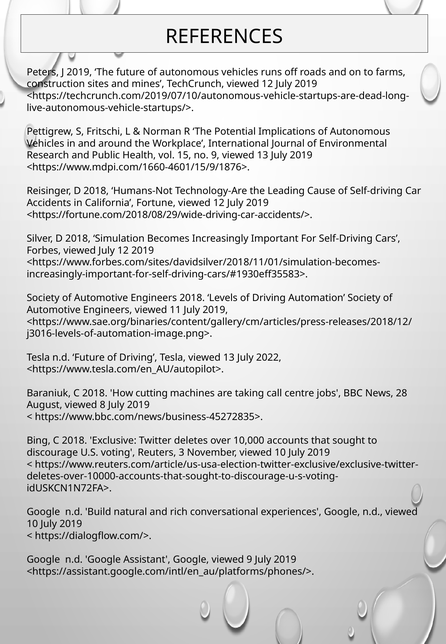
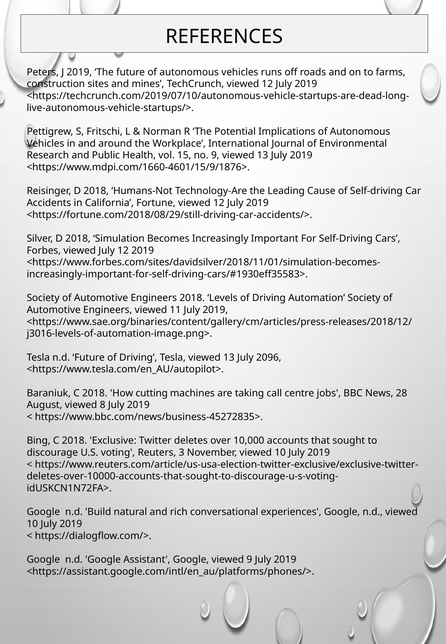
<https://fortune.com/2018/08/29/wide-driving-car-accidents/>: <https://fortune.com/2018/08/29/wide-driving-car-accidents/> -> <https://fortune.com/2018/08/29/still-driving-car-accidents/>
2022: 2022 -> 2096
